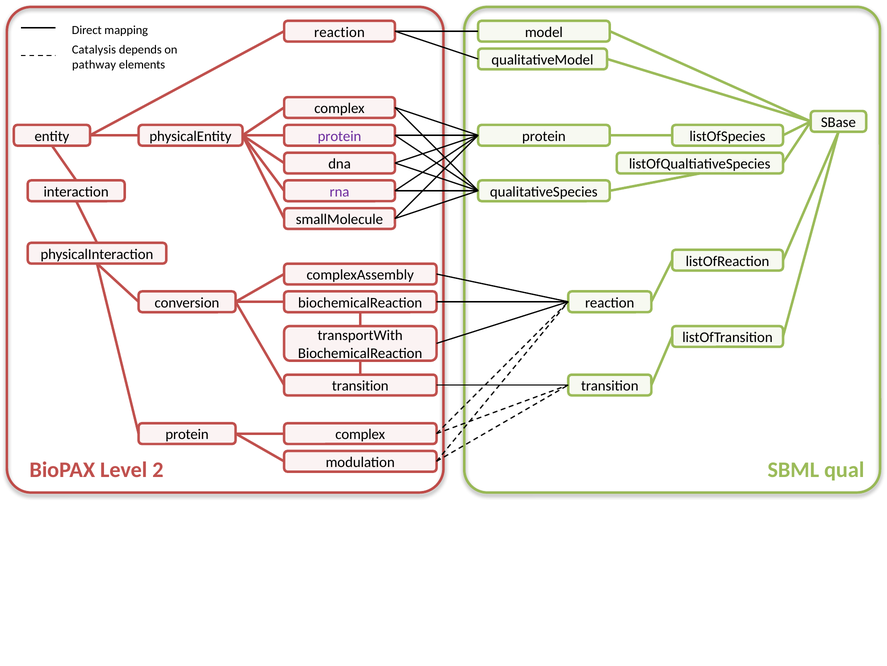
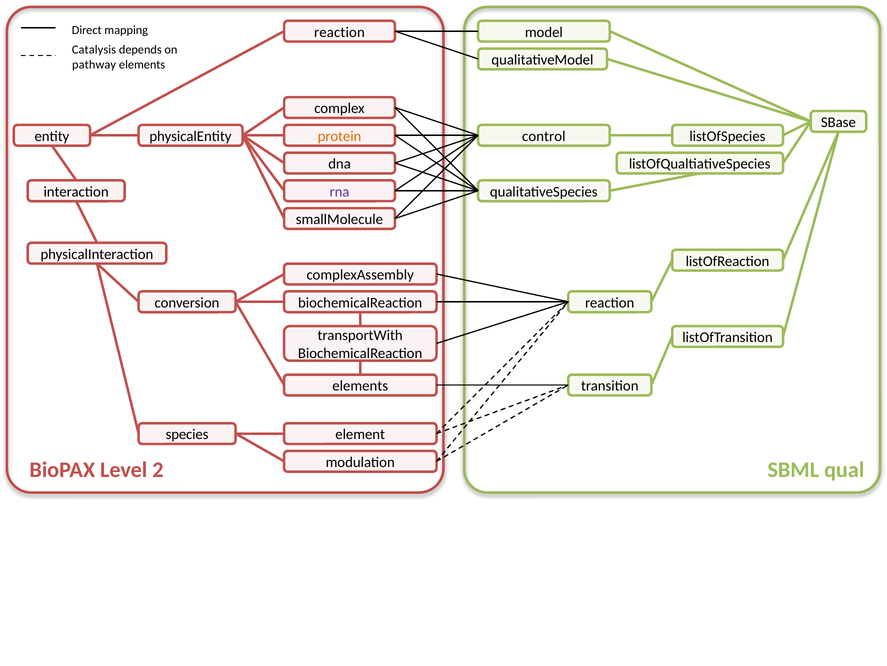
protein at (339, 136) colour: purple -> orange
protein at (544, 136): protein -> control
transition at (360, 386): transition -> elements
protein at (187, 434): protein -> species
complex at (360, 434): complex -> element
